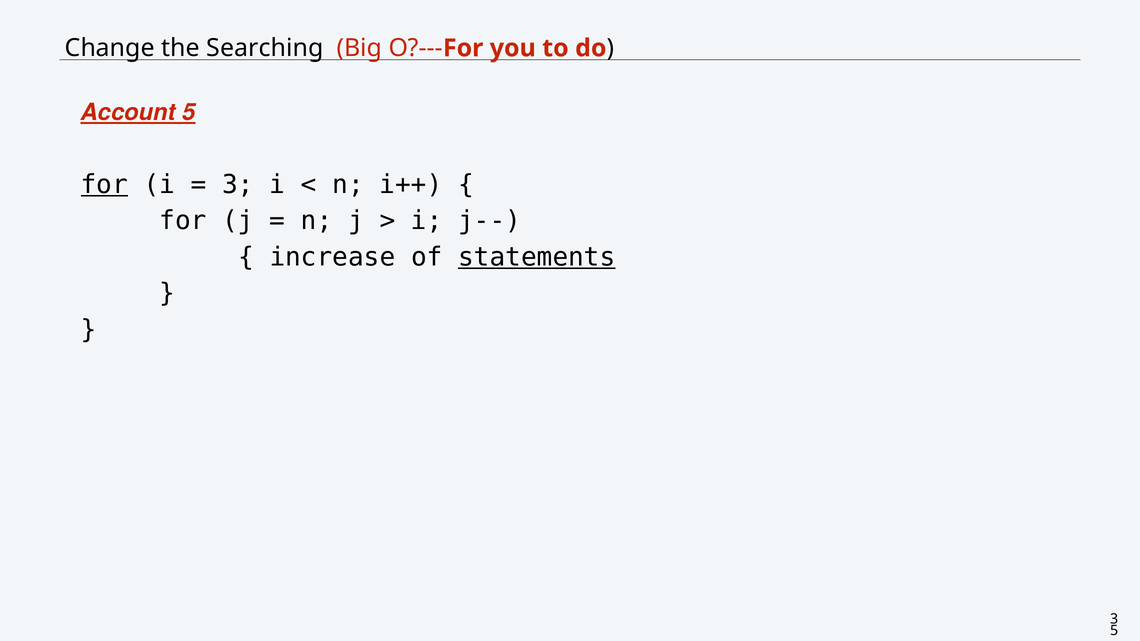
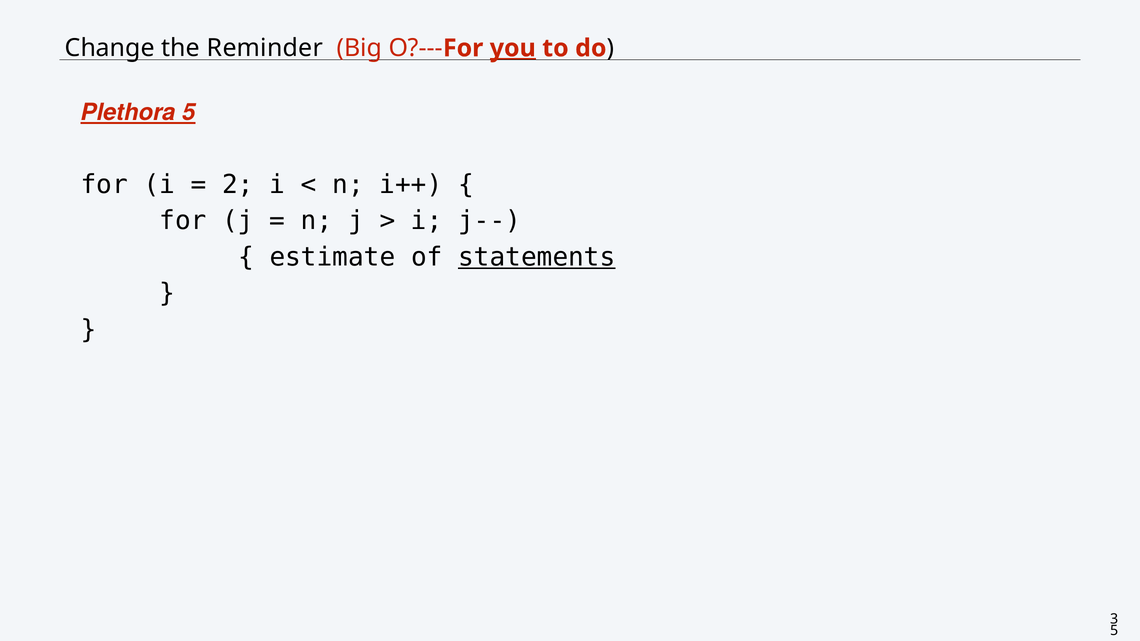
Searching: Searching -> Reminder
you underline: none -> present
Account: Account -> Plethora
for at (104, 185) underline: present -> none
3 at (238, 185): 3 -> 2
increase: increase -> estimate
